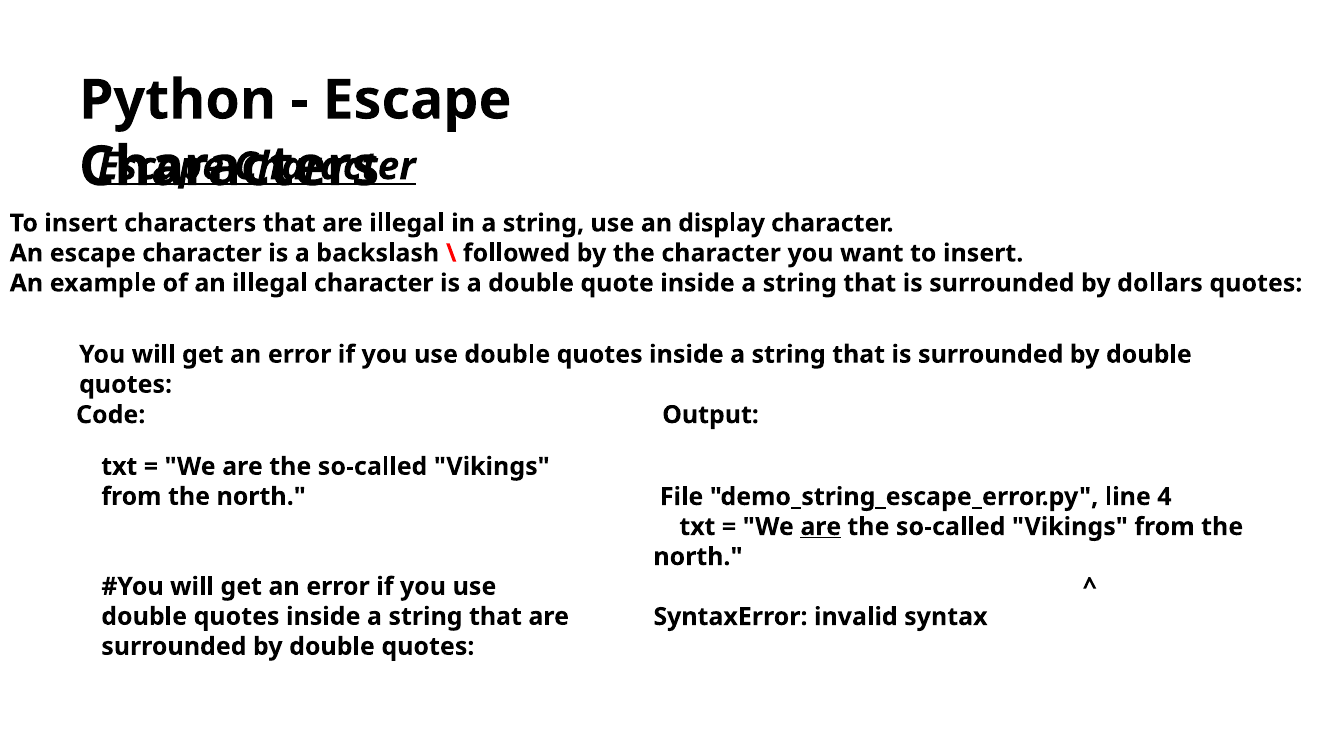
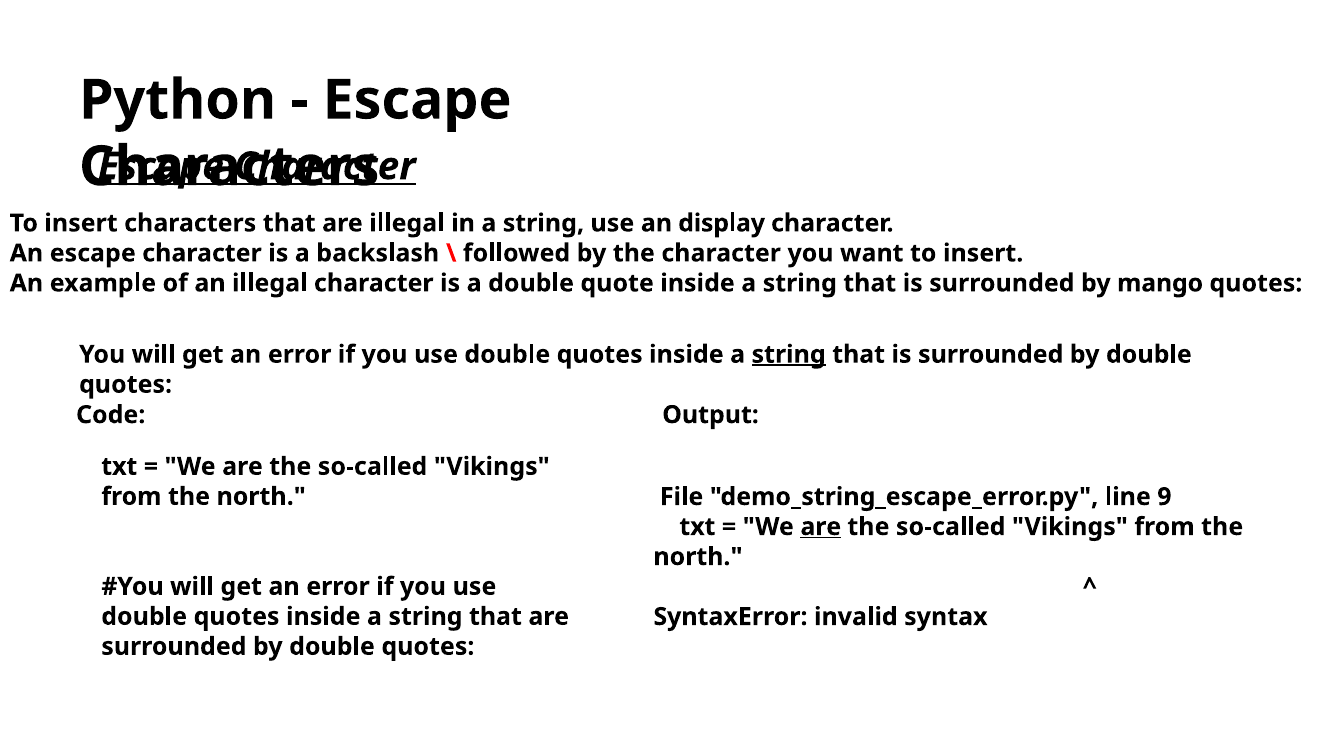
dollars: dollars -> mango
string at (789, 355) underline: none -> present
4: 4 -> 9
